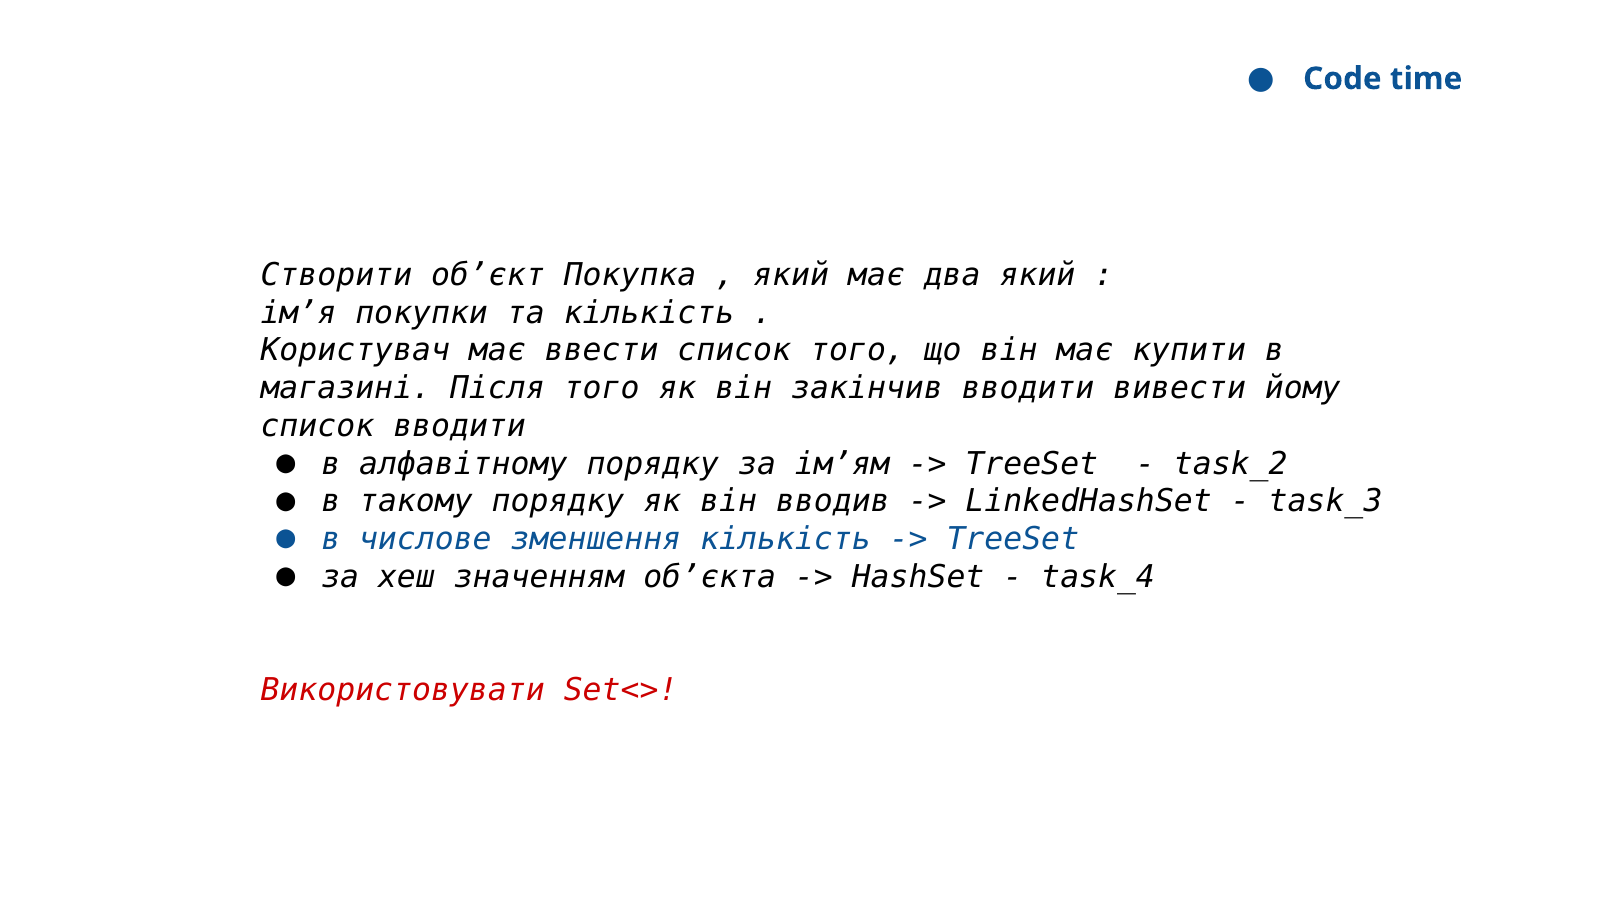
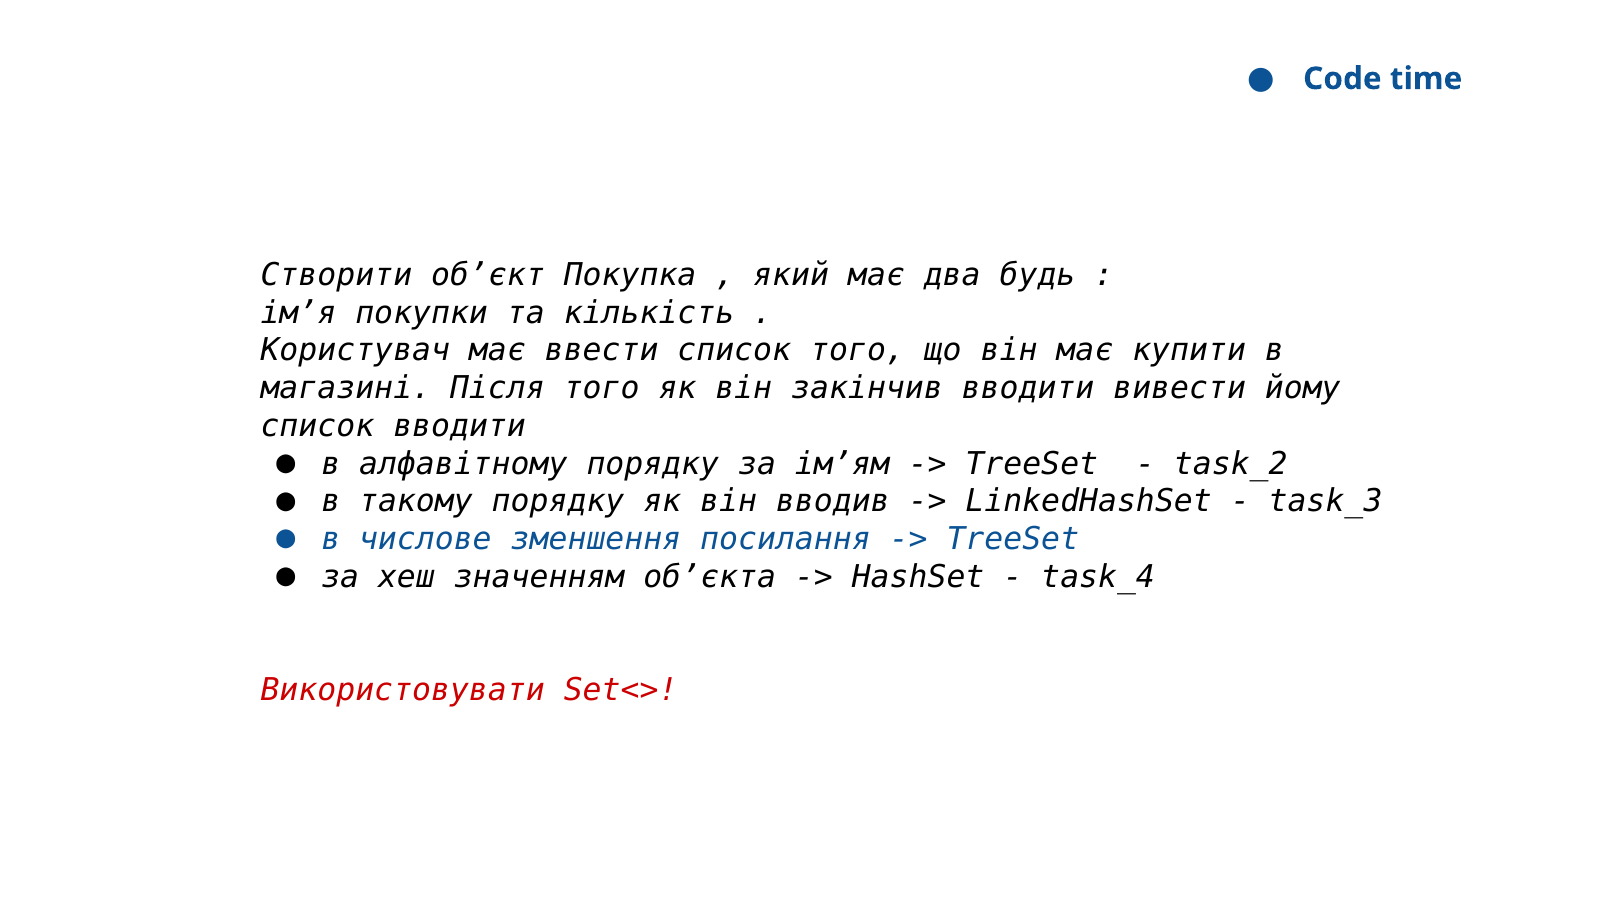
два який: який -> будь
зменшення кількість: кількість -> посилання
